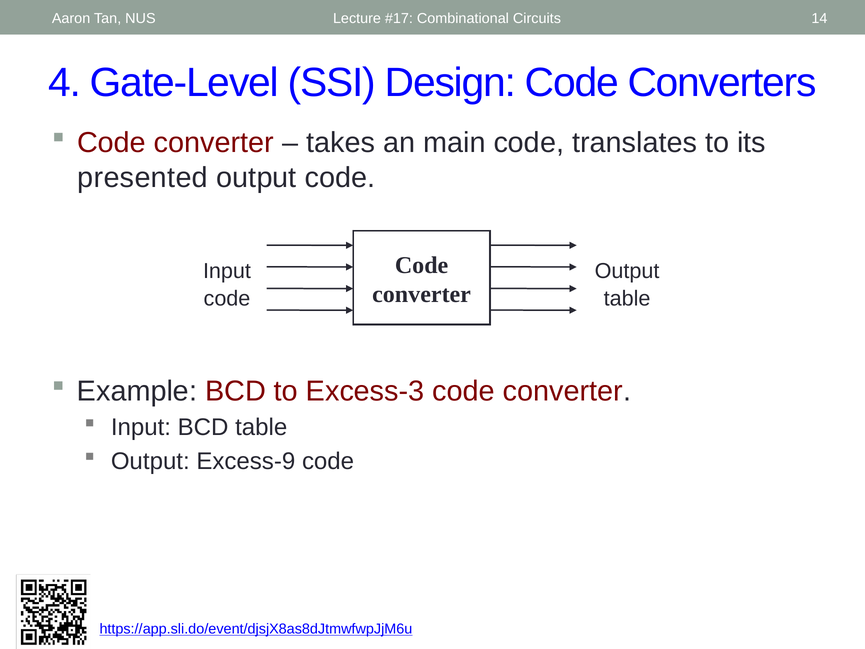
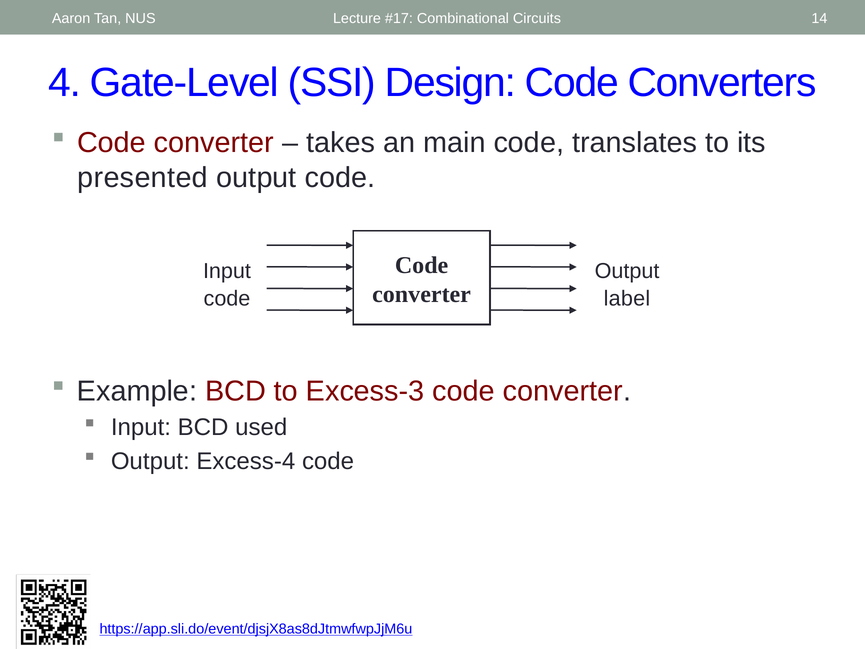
table at (627, 298): table -> label
BCD table: table -> used
Excess-9: Excess-9 -> Excess-4
